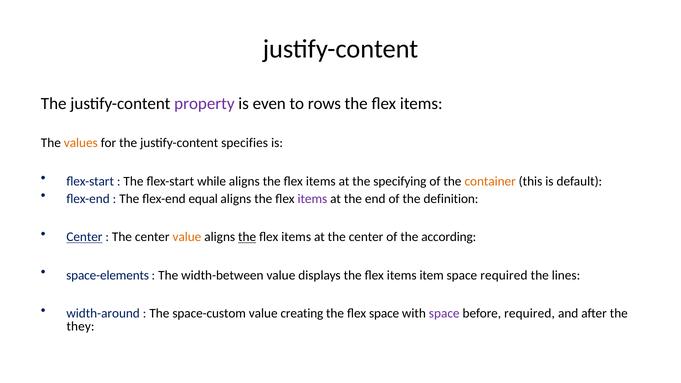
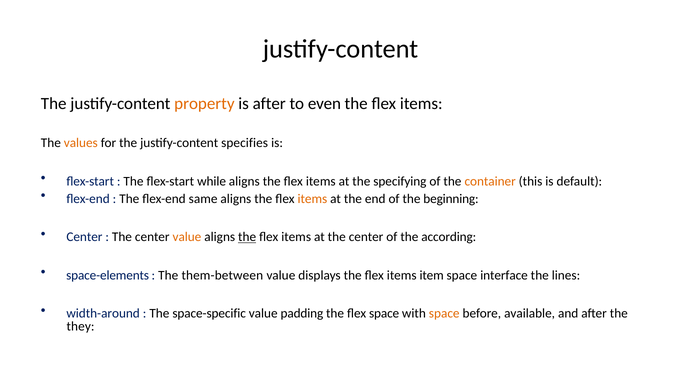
property colour: purple -> orange
is even: even -> after
rows: rows -> even
equal: equal -> same
items at (312, 199) colour: purple -> orange
definition: definition -> beginning
Center at (84, 237) underline: present -> none
width-between: width-between -> them-between
space required: required -> interface
space-custom: space-custom -> space-specific
creating: creating -> padding
space at (444, 314) colour: purple -> orange
before required: required -> available
